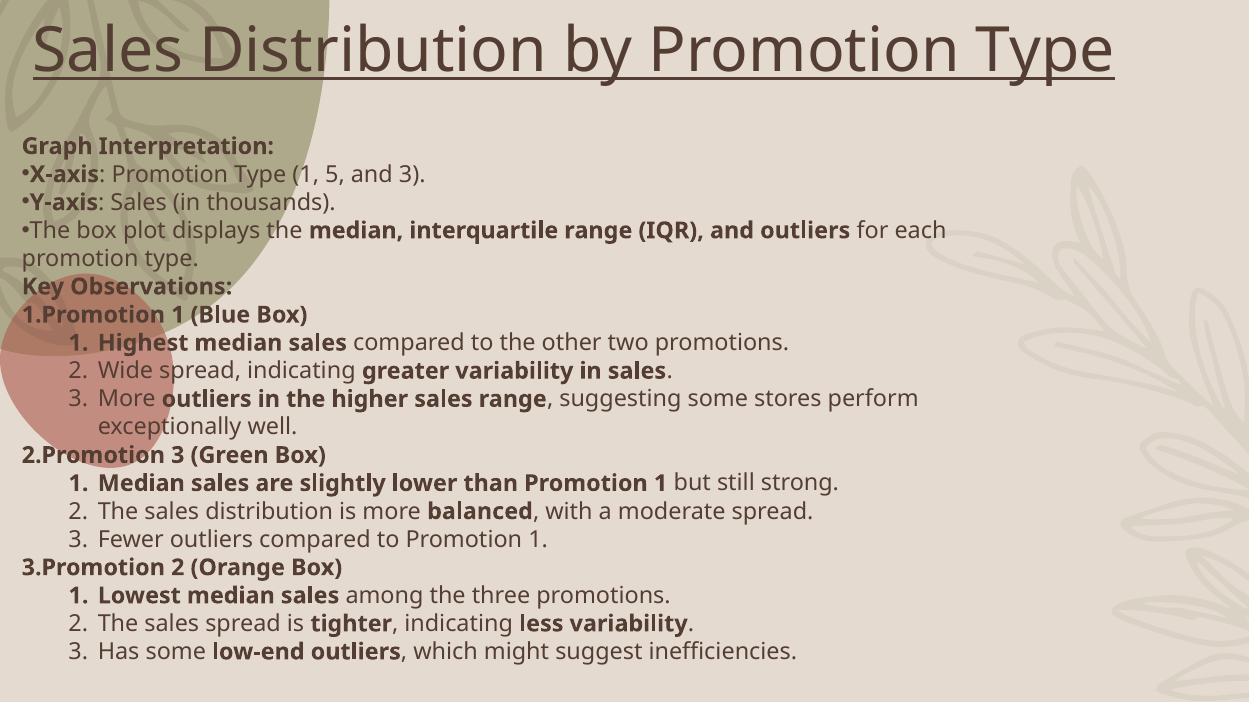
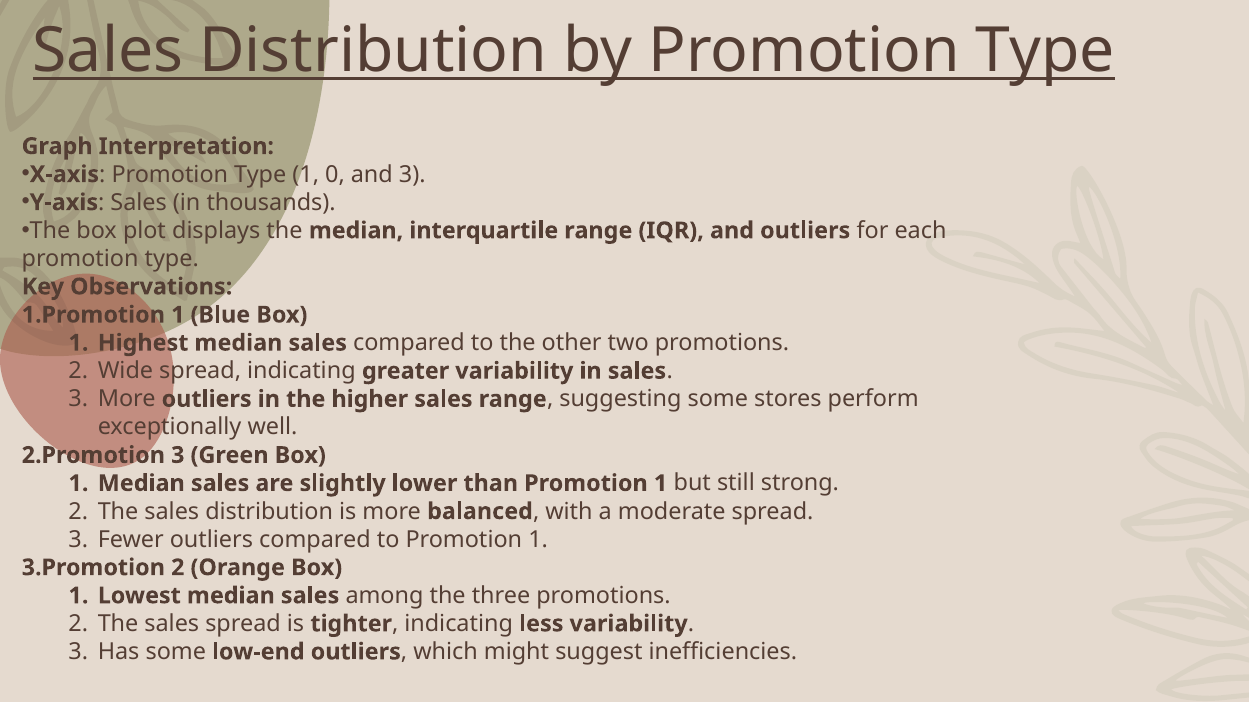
5: 5 -> 0
